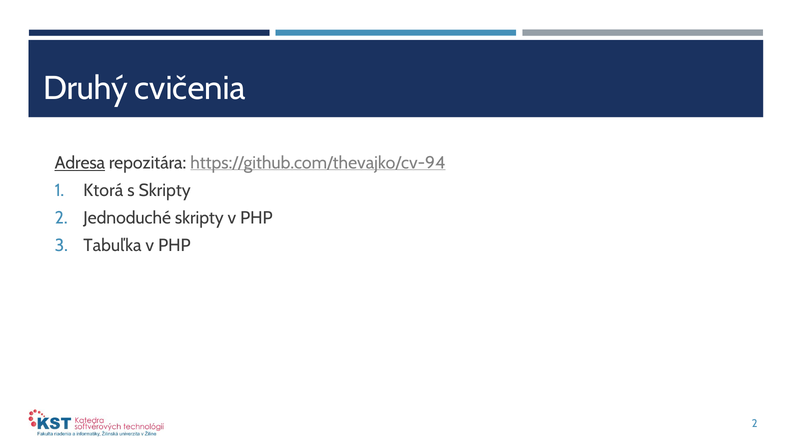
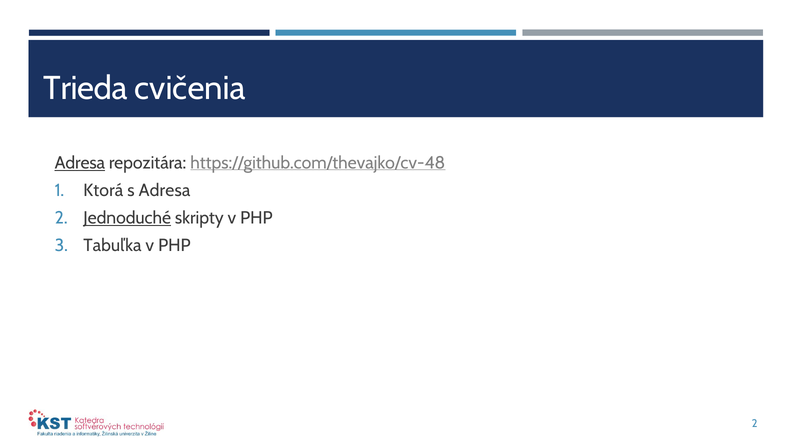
Druhý: Druhý -> Trieda
https://github.com/thevajko/cv-94: https://github.com/thevajko/cv-94 -> https://github.com/thevajko/cv-48
s Skripty: Skripty -> Adresa
Jednoduché underline: none -> present
